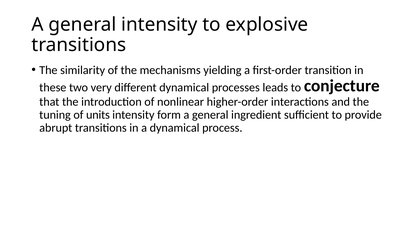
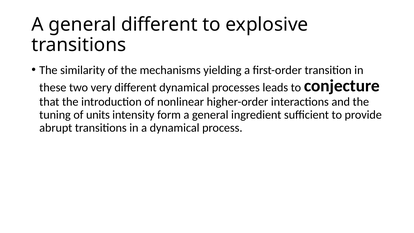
general intensity: intensity -> different
